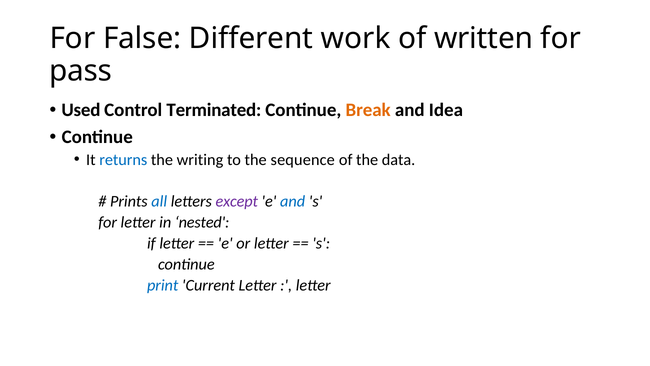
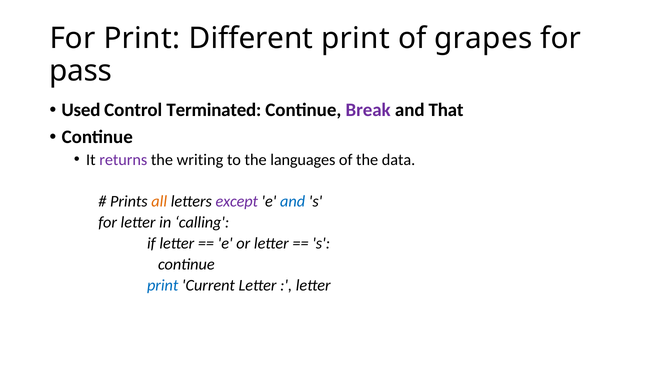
For False: False -> Print
Different work: work -> print
written: written -> grapes
Break colour: orange -> purple
Idea: Idea -> That
returns colour: blue -> purple
sequence: sequence -> languages
all colour: blue -> orange
nested: nested -> calling
